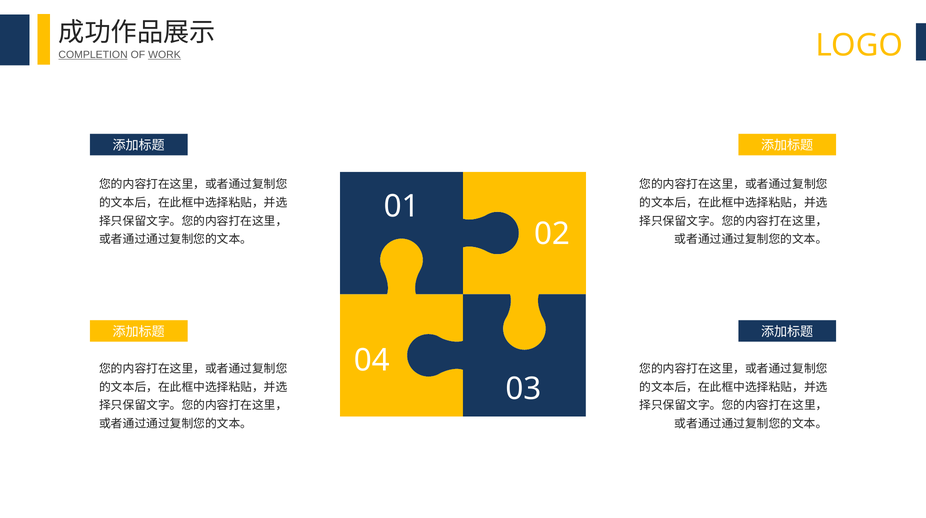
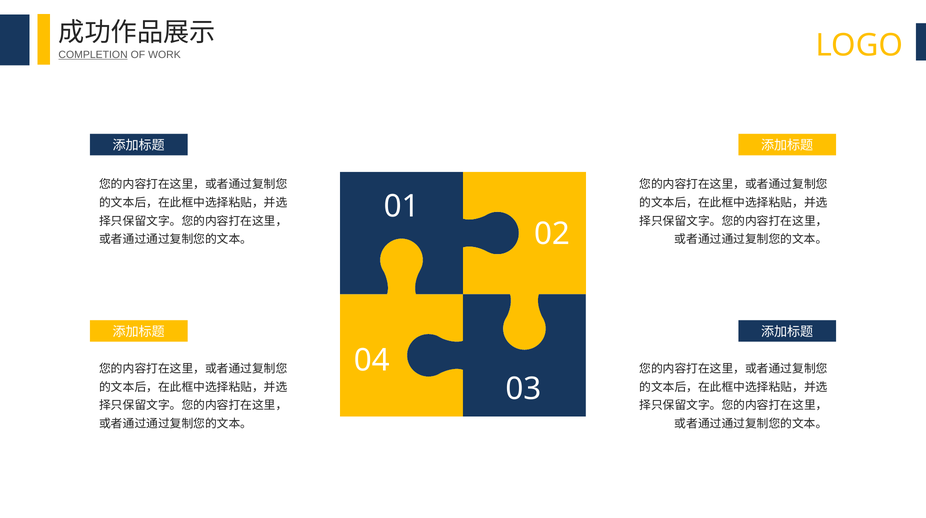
WORK underline: present -> none
